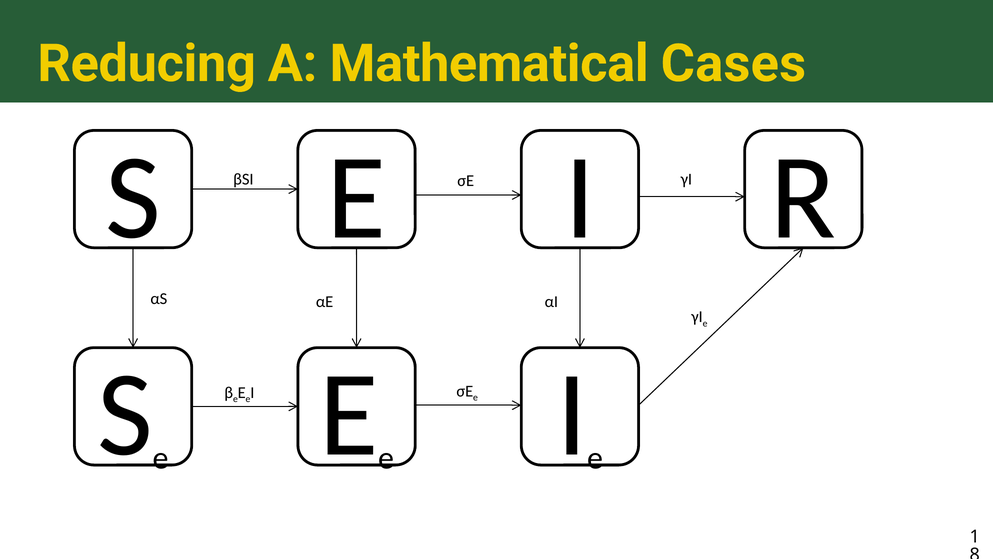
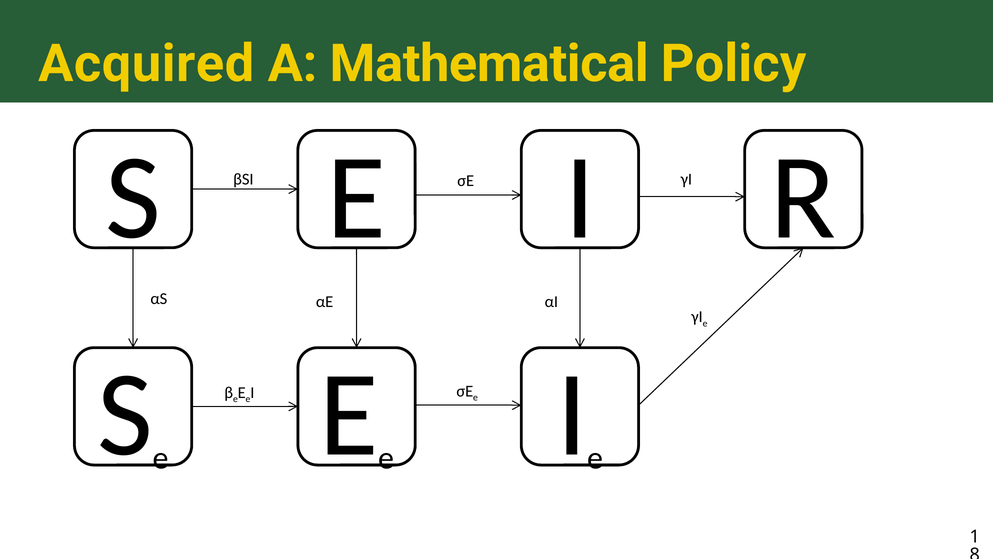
Reducing: Reducing -> Acquired
Cases: Cases -> Policy
